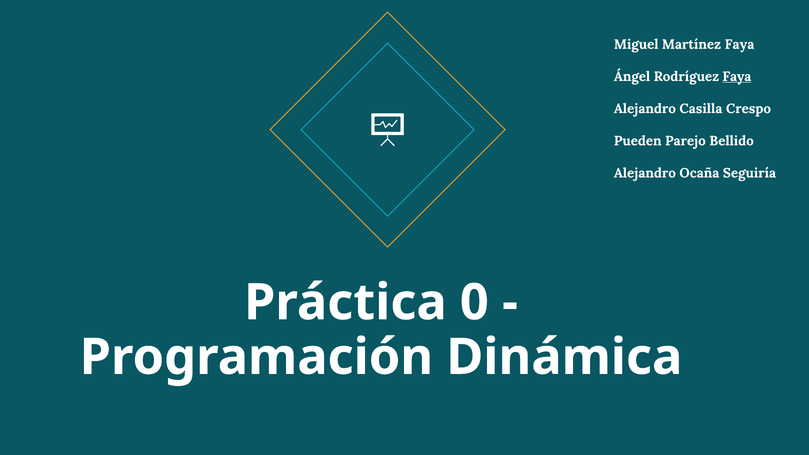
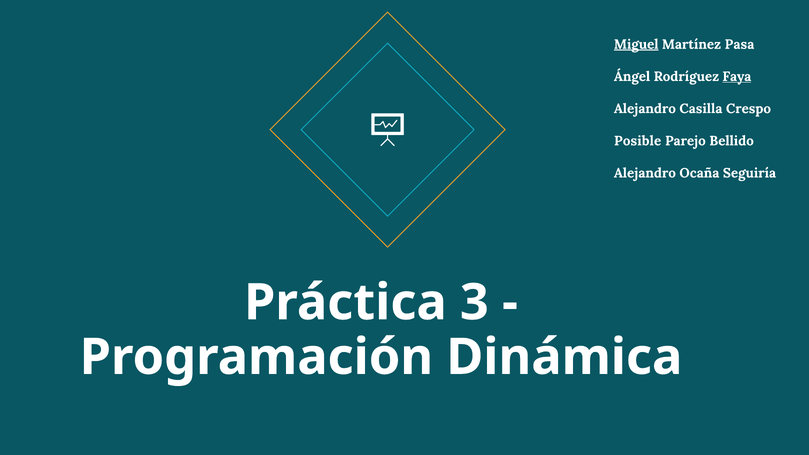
Miguel underline: none -> present
Martínez Faya: Faya -> Pasa
Pueden: Pueden -> Posible
0: 0 -> 3
